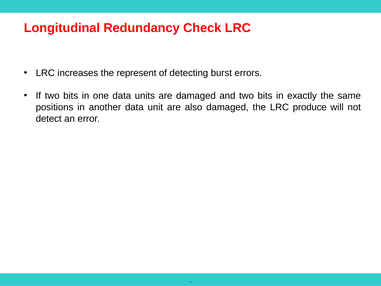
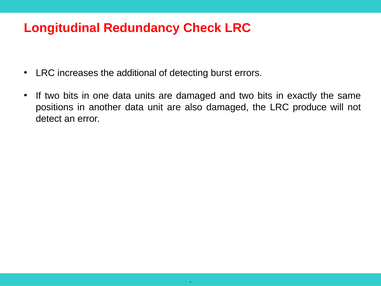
represent: represent -> additional
